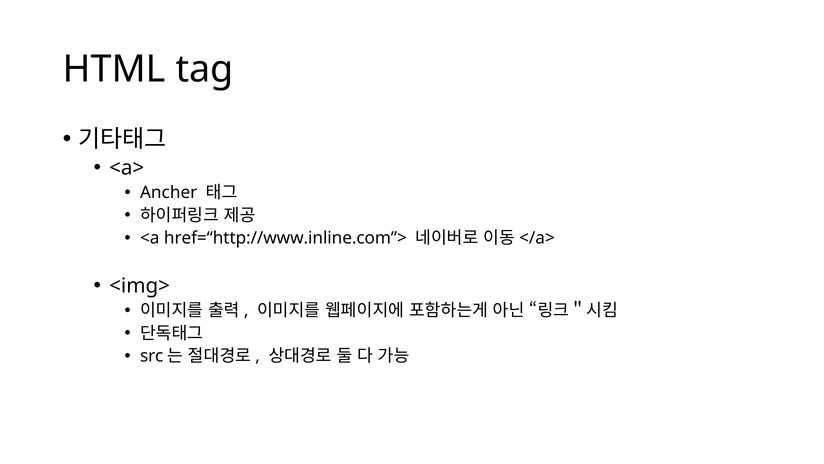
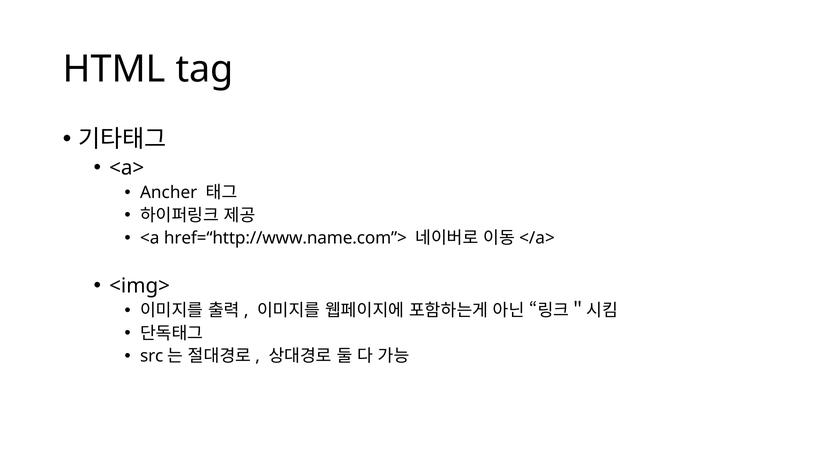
href=“http://www.inline.com”>: href=“http://www.inline.com”> -> href=“http://www.name.com”>
